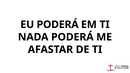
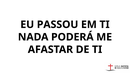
EU PODERÁ: PODERÁ -> PASSOU
